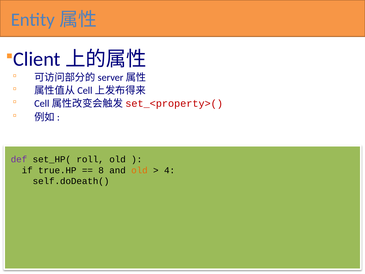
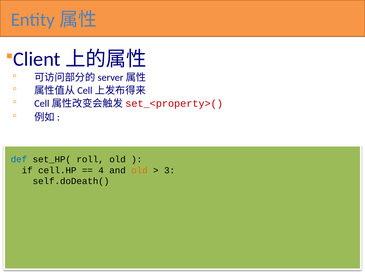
def colour: purple -> blue
true.HP: true.HP -> cell.HP
8: 8 -> 4
4: 4 -> 3
